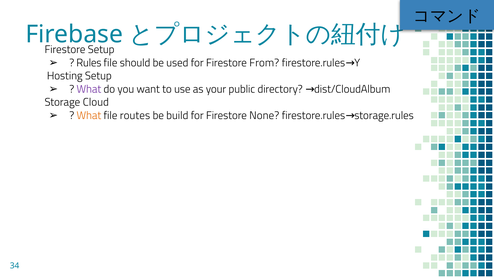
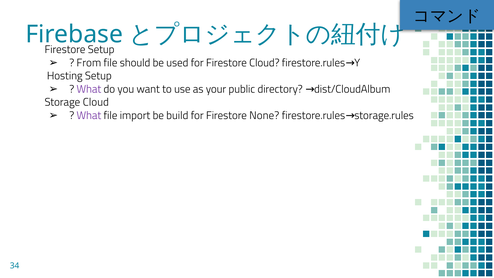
Rules: Rules -> From
Firestore From: From -> Cloud
What at (89, 115) colour: orange -> purple
routes: routes -> import
